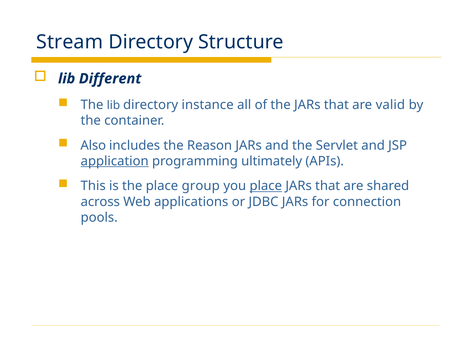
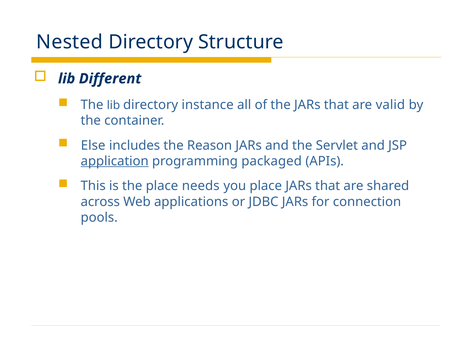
Stream: Stream -> Nested
Also: Also -> Else
ultimately: ultimately -> packaged
group: group -> needs
place at (266, 186) underline: present -> none
